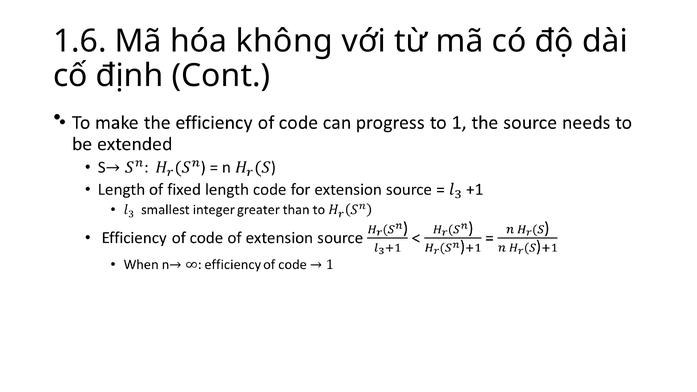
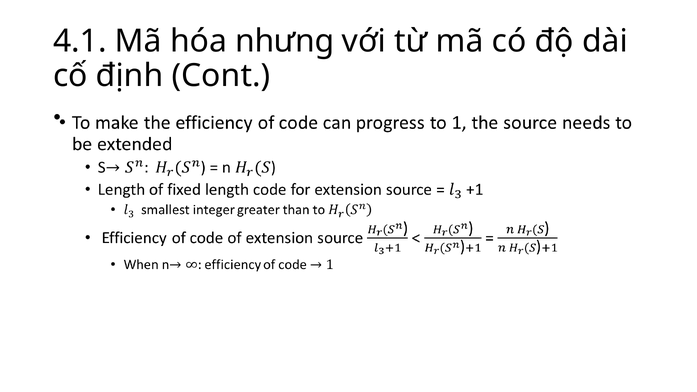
1.6: 1.6 -> 4.1
không: không -> nhưng
